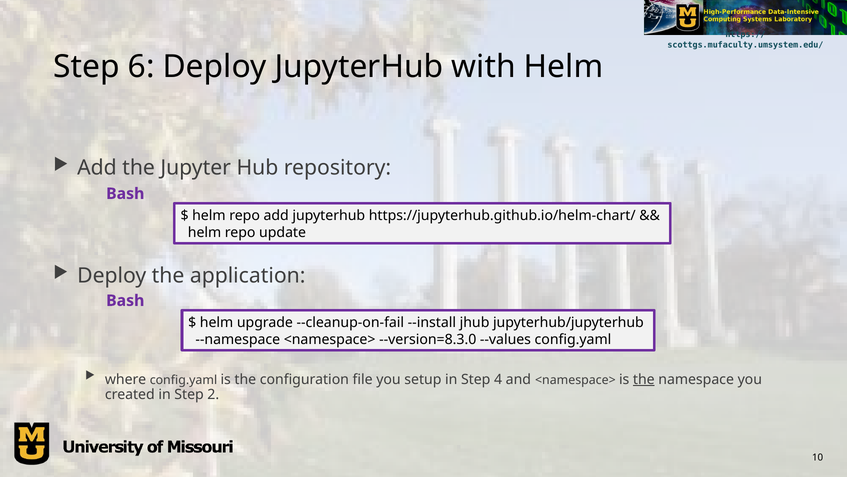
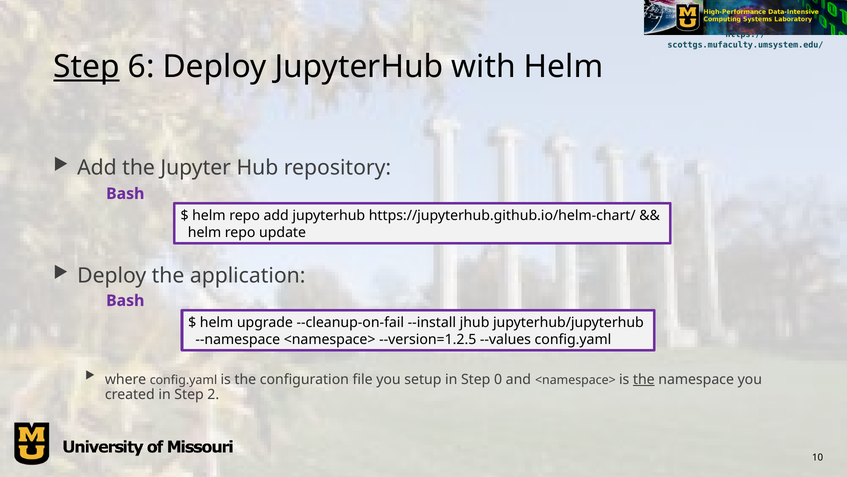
Step at (87, 67) underline: none -> present
--version=8.3.0: --version=8.3.0 -> --version=1.2.5
4: 4 -> 0
